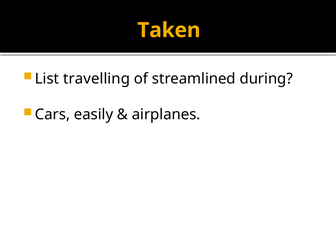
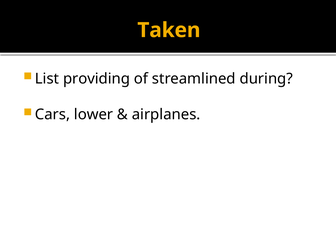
travelling: travelling -> providing
easily: easily -> lower
